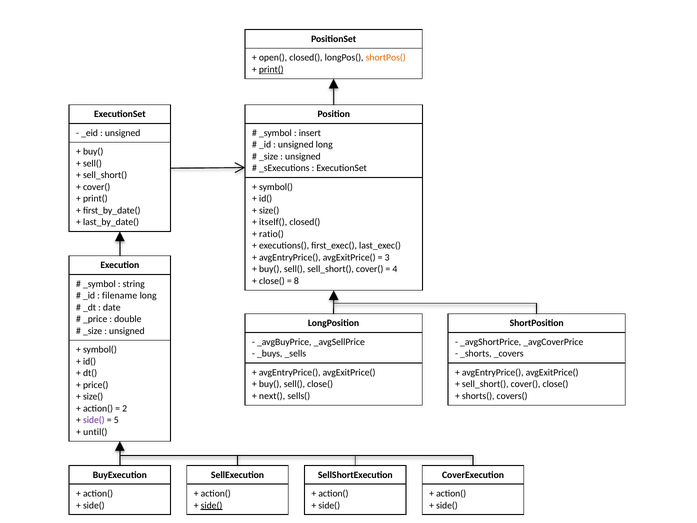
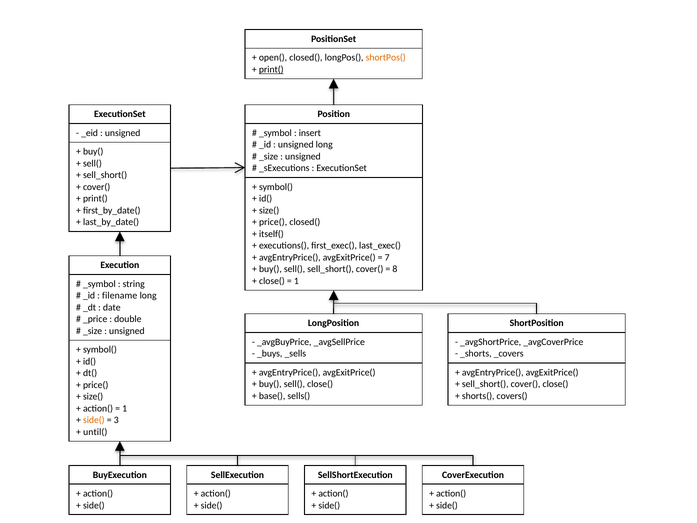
itself( at (273, 222): itself( -> price(
ratio(: ratio( -> itself(
3: 3 -> 7
4: 4 -> 8
8 at (296, 281): 8 -> 1
next(: next( -> base(
2 at (125, 408): 2 -> 1
side( at (94, 420) colour: purple -> orange
5: 5 -> 3
side( at (212, 505) underline: present -> none
